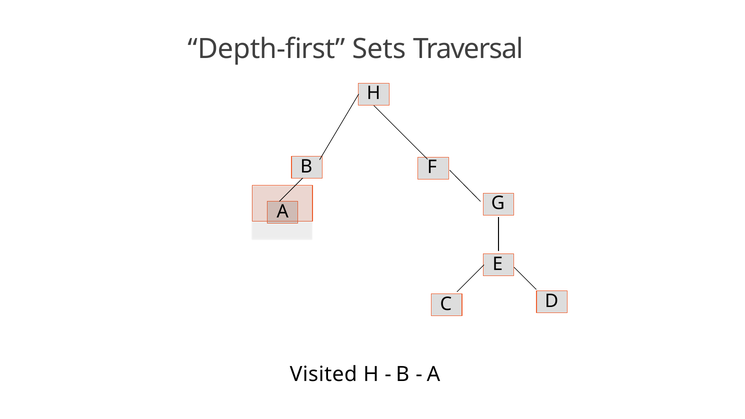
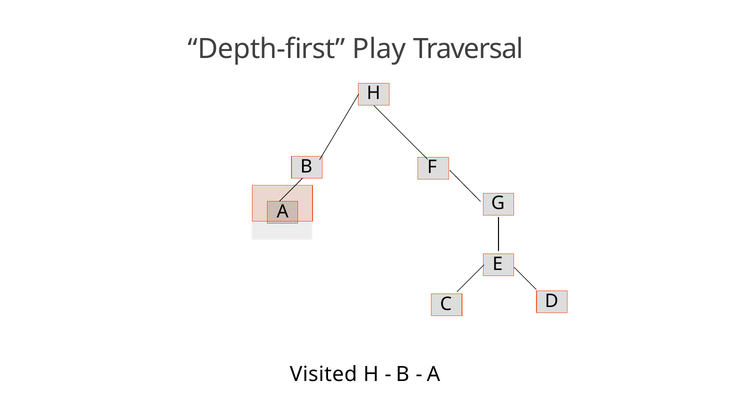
Sets: Sets -> Play
